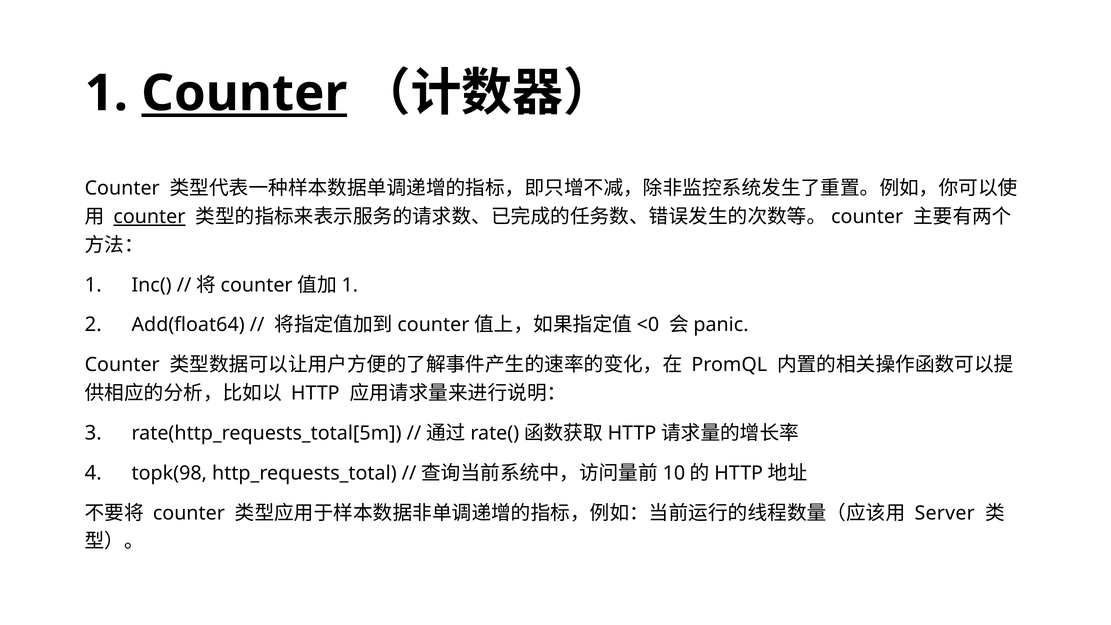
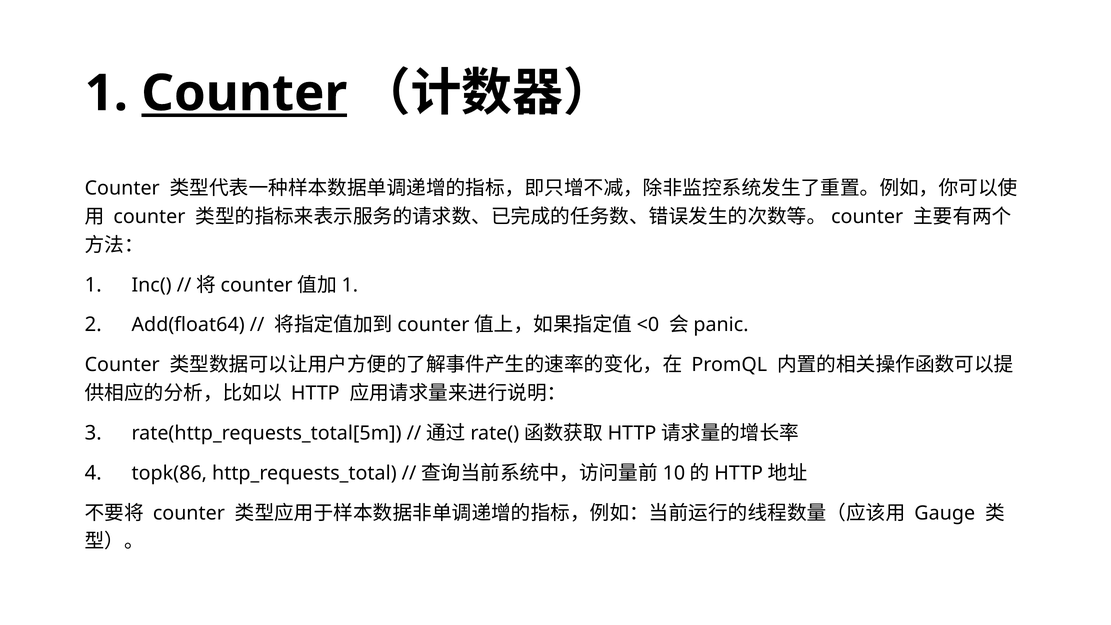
counter at (149, 217) underline: present -> none
topk(98: topk(98 -> topk(86
Server: Server -> Gauge
